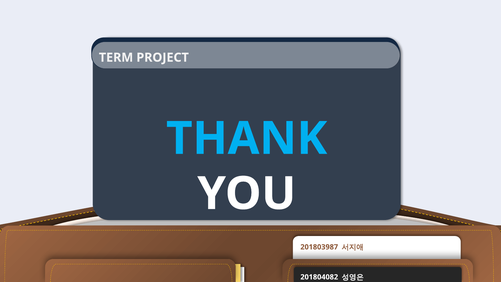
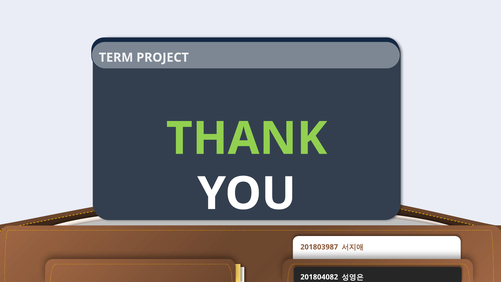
THANK colour: light blue -> light green
